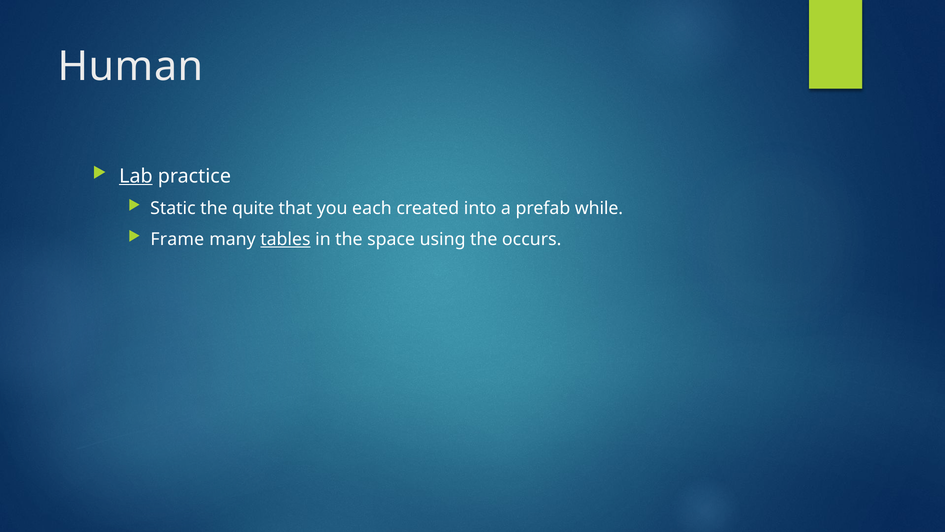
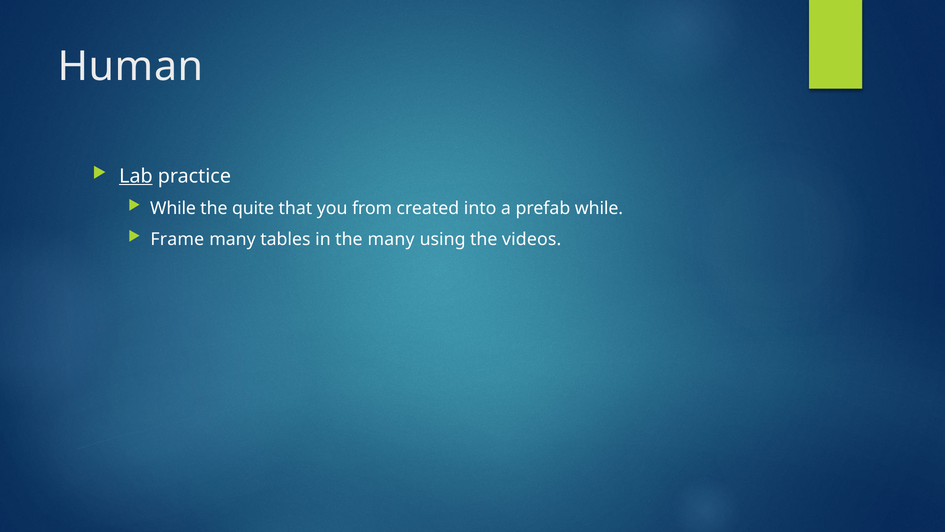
Static at (173, 208): Static -> While
each: each -> from
tables underline: present -> none
the space: space -> many
occurs: occurs -> videos
